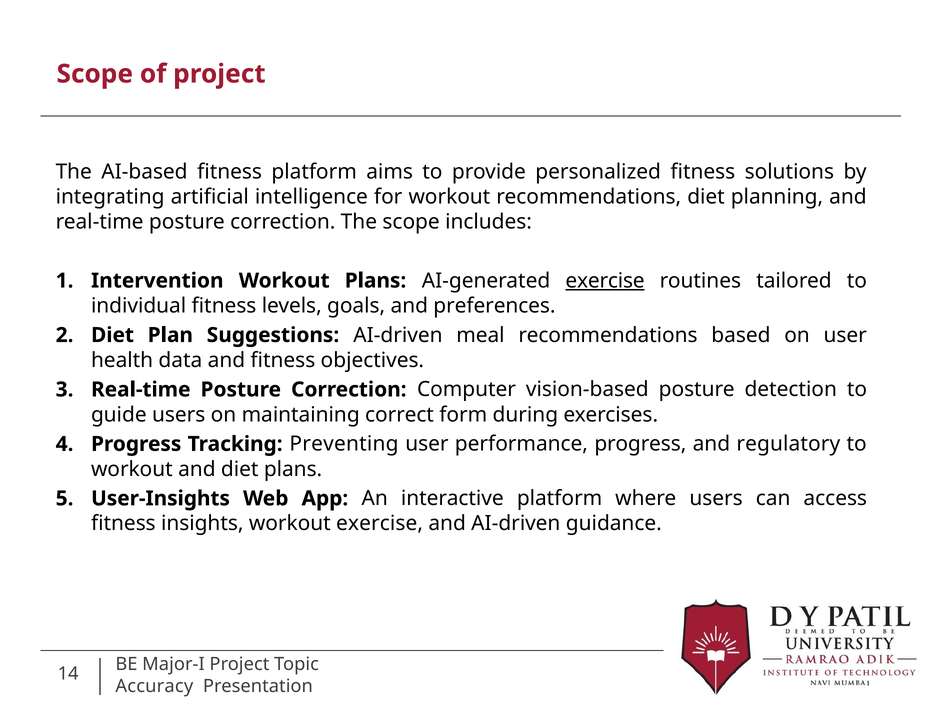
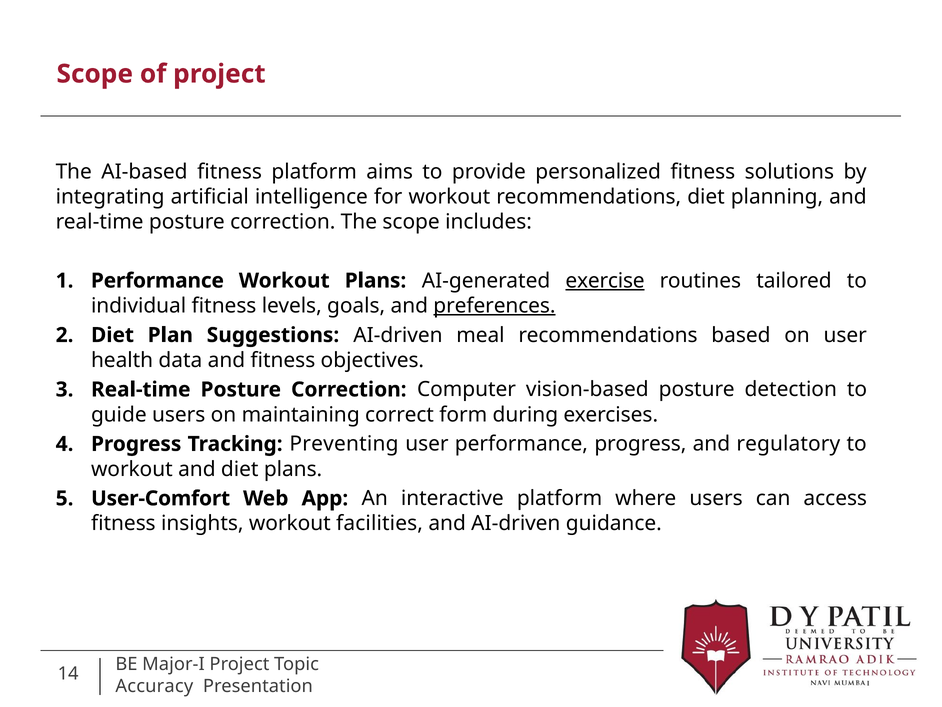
Intervention at (157, 280): Intervention -> Performance
preferences underline: none -> present
User-Insights: User-Insights -> User-Comfort
workout exercise: exercise -> facilities
